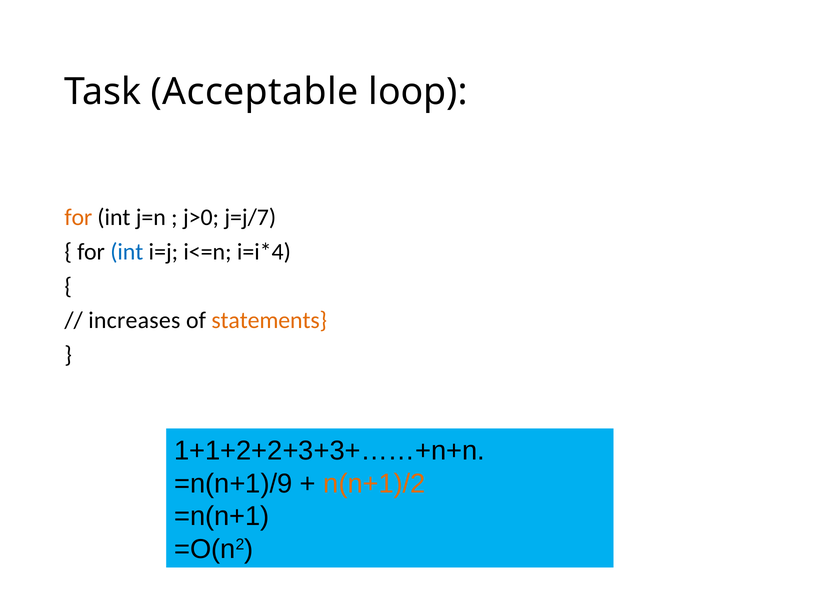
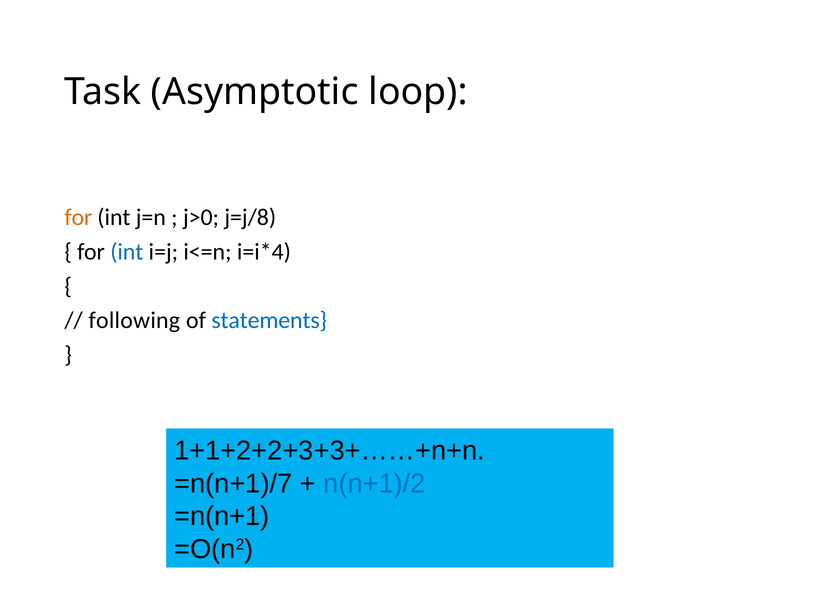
Acceptable: Acceptable -> Asymptotic
j=j/7: j=j/7 -> j=j/8
increases: increases -> following
statements colour: orange -> blue
=n(n+1)/9: =n(n+1)/9 -> =n(n+1)/7
n(n+1)/2 colour: orange -> blue
